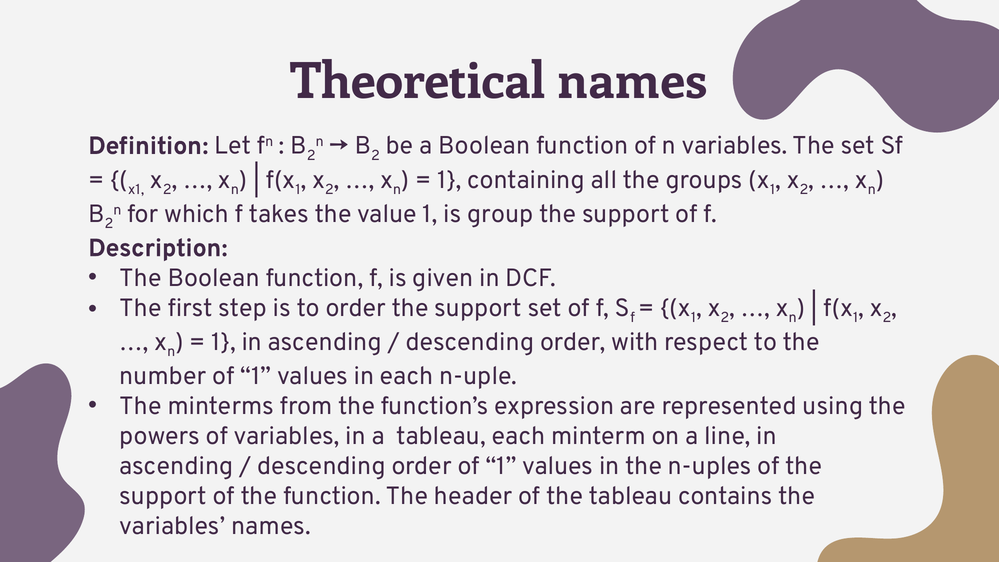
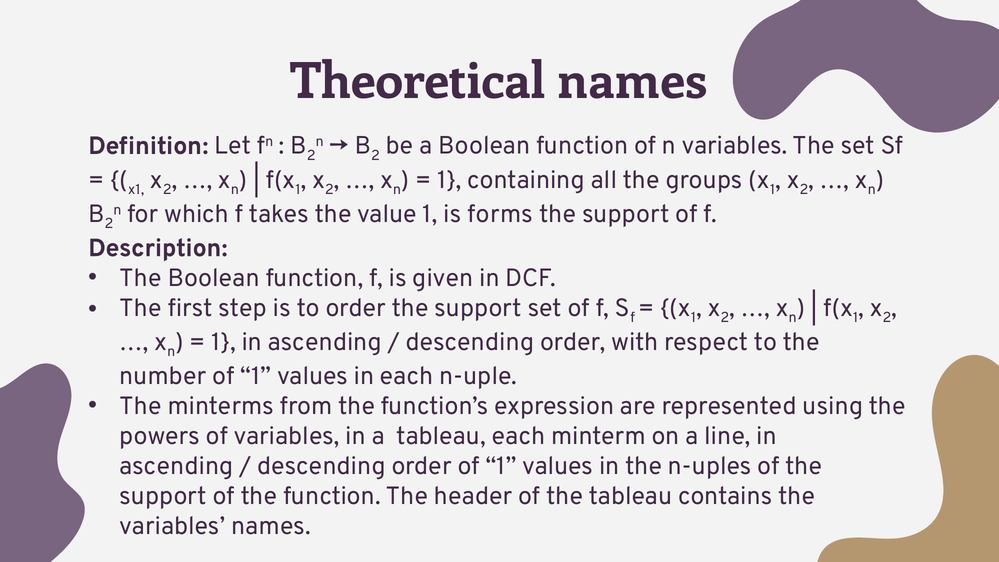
group: group -> forms
